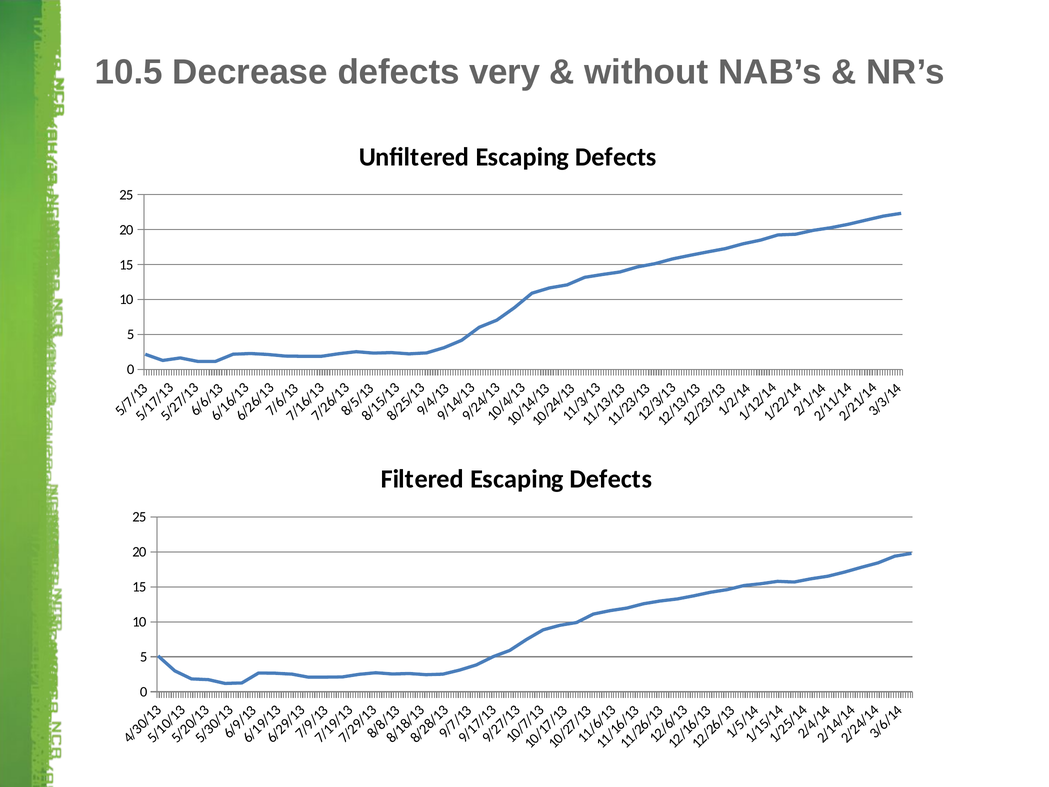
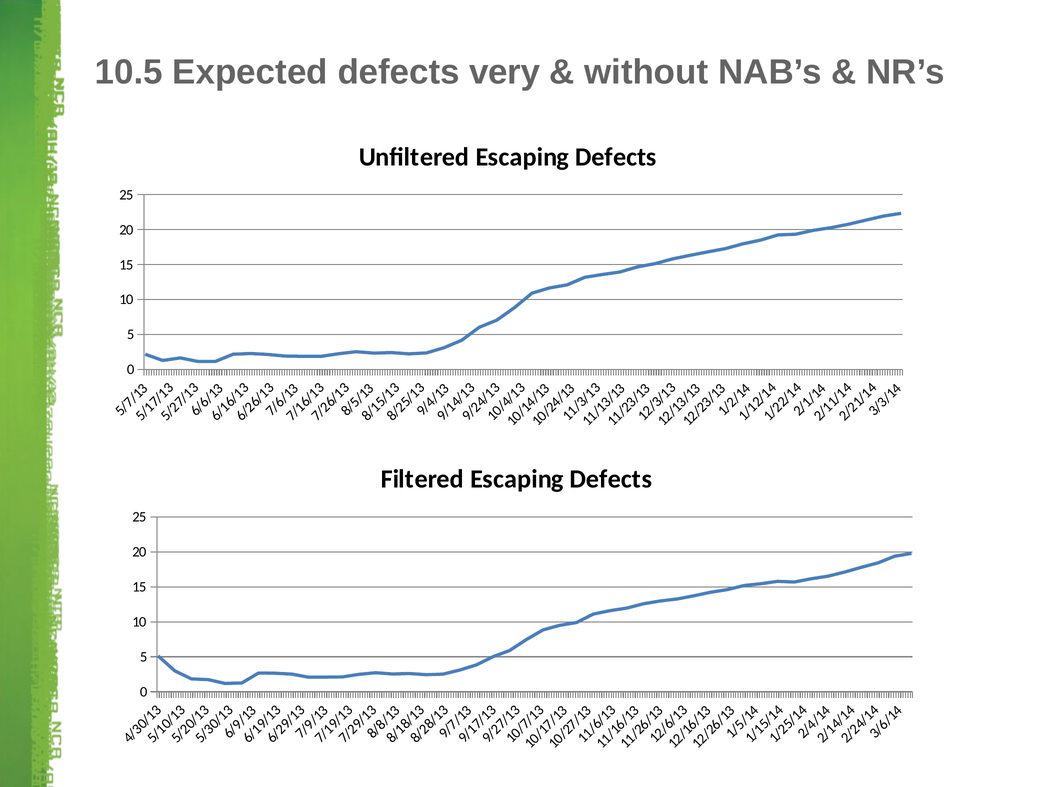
Decrease: Decrease -> Expected
